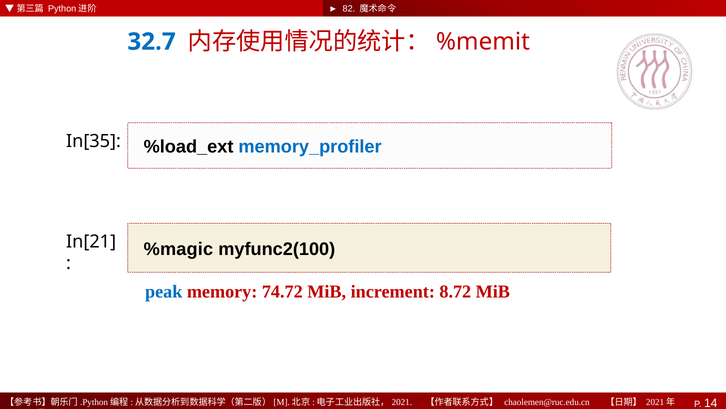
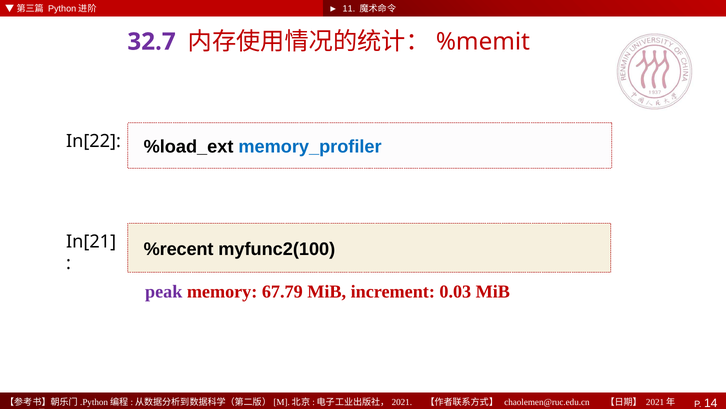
82: 82 -> 11
32.7 colour: blue -> purple
In[35: In[35 -> In[22
%magic: %magic -> %recent
peak colour: blue -> purple
74.72: 74.72 -> 67.79
8.72: 8.72 -> 0.03
